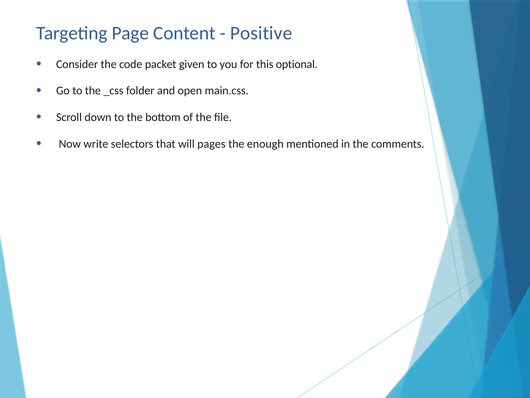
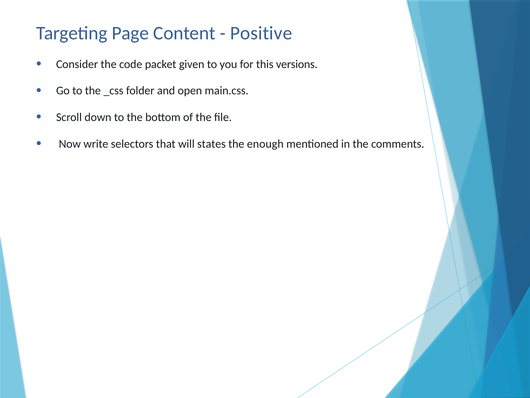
optional: optional -> versions
pages: pages -> states
